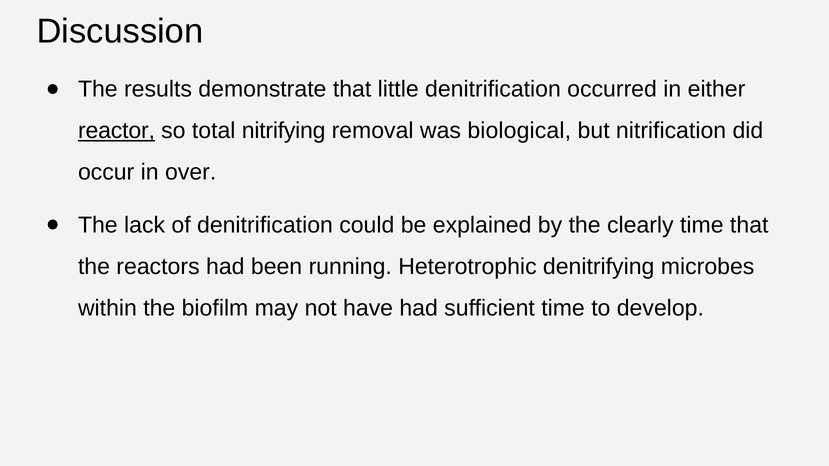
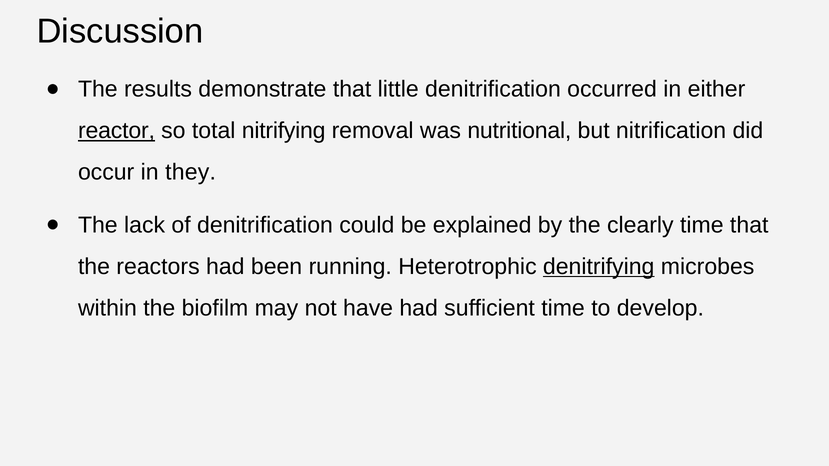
biological: biological -> nutritional
over: over -> they
denitrifying underline: none -> present
